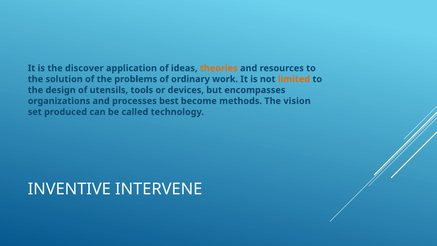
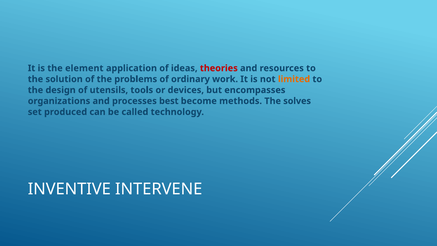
discover: discover -> element
theories colour: orange -> red
vision: vision -> solves
